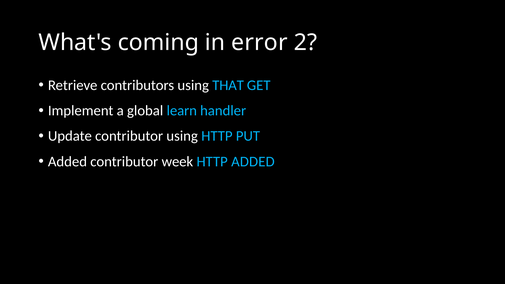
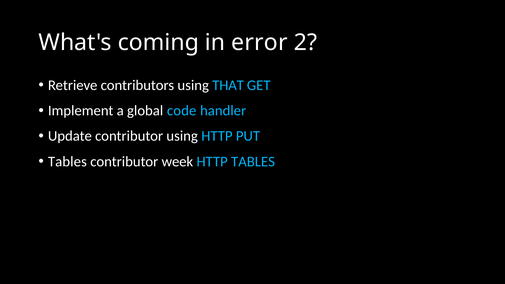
learn: learn -> code
Added at (67, 162): Added -> Tables
HTTP ADDED: ADDED -> TABLES
